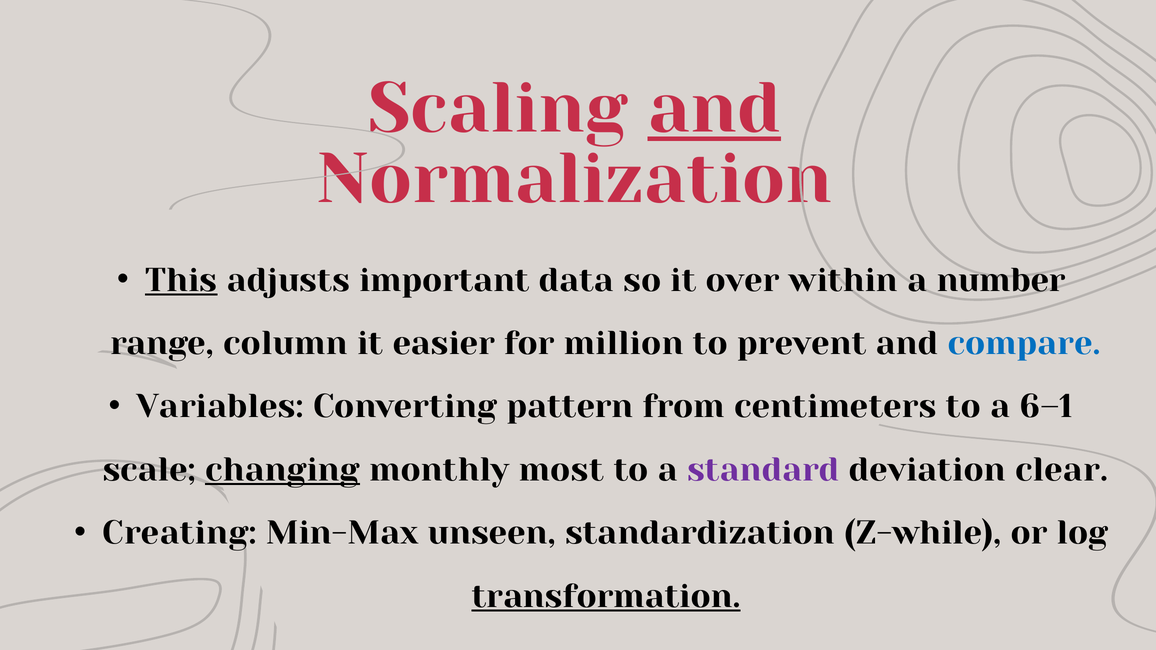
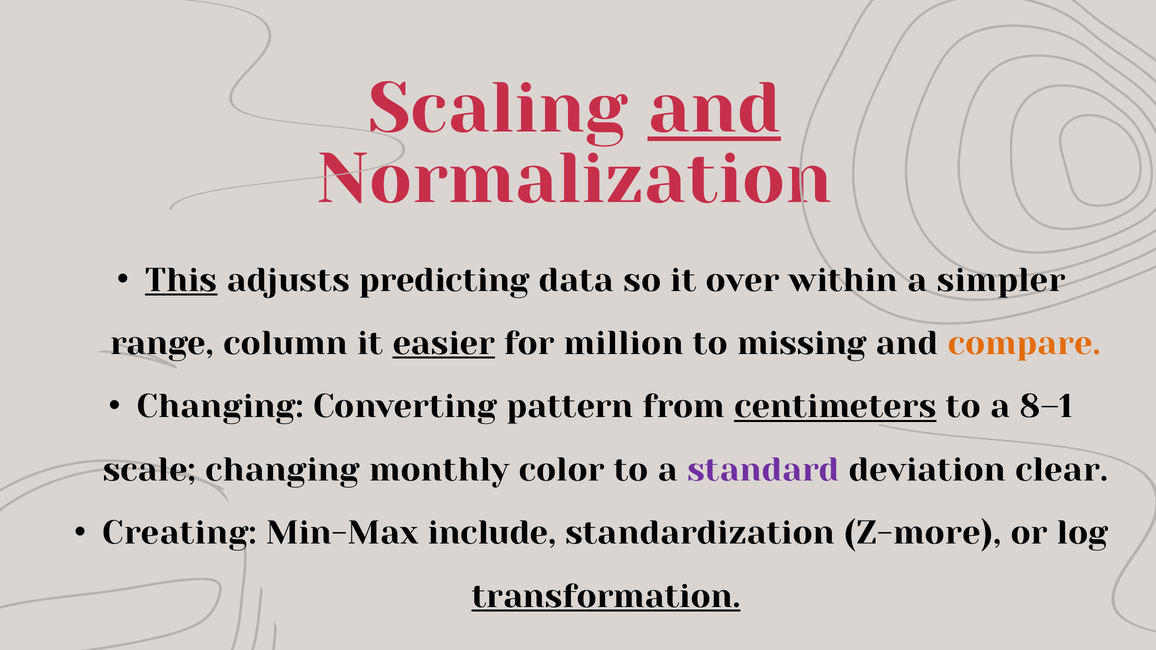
important: important -> predicting
number: number -> simpler
easier underline: none -> present
prevent: prevent -> missing
compare colour: blue -> orange
Variables at (220, 407): Variables -> Changing
centimeters underline: none -> present
6–1: 6–1 -> 8–1
changing at (283, 470) underline: present -> none
most: most -> color
unseen: unseen -> include
Z-while: Z-while -> Z-more
